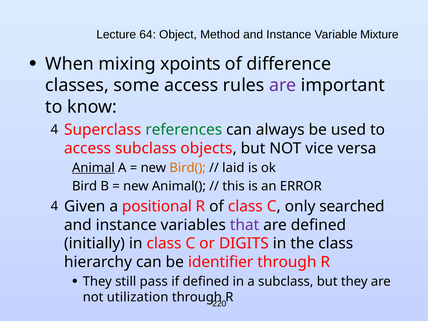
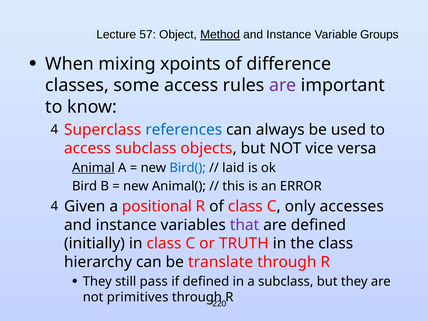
64: 64 -> 57
Method underline: none -> present
Mixture: Mixture -> Groups
references colour: green -> blue
Bird( colour: orange -> blue
searched: searched -> accesses
DIGITS: DIGITS -> TRUTH
identifier: identifier -> translate
utilization: utilization -> primitives
